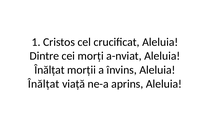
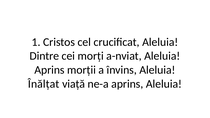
Înălțat at (49, 70): Înălțat -> Aprins
